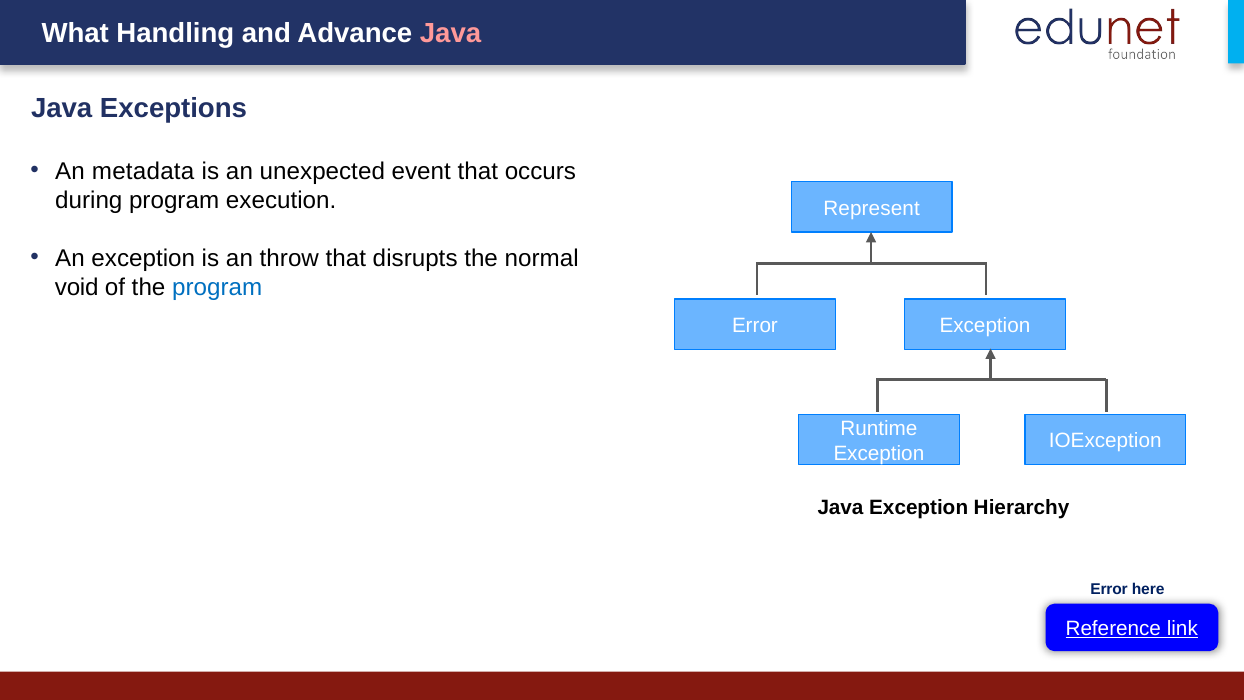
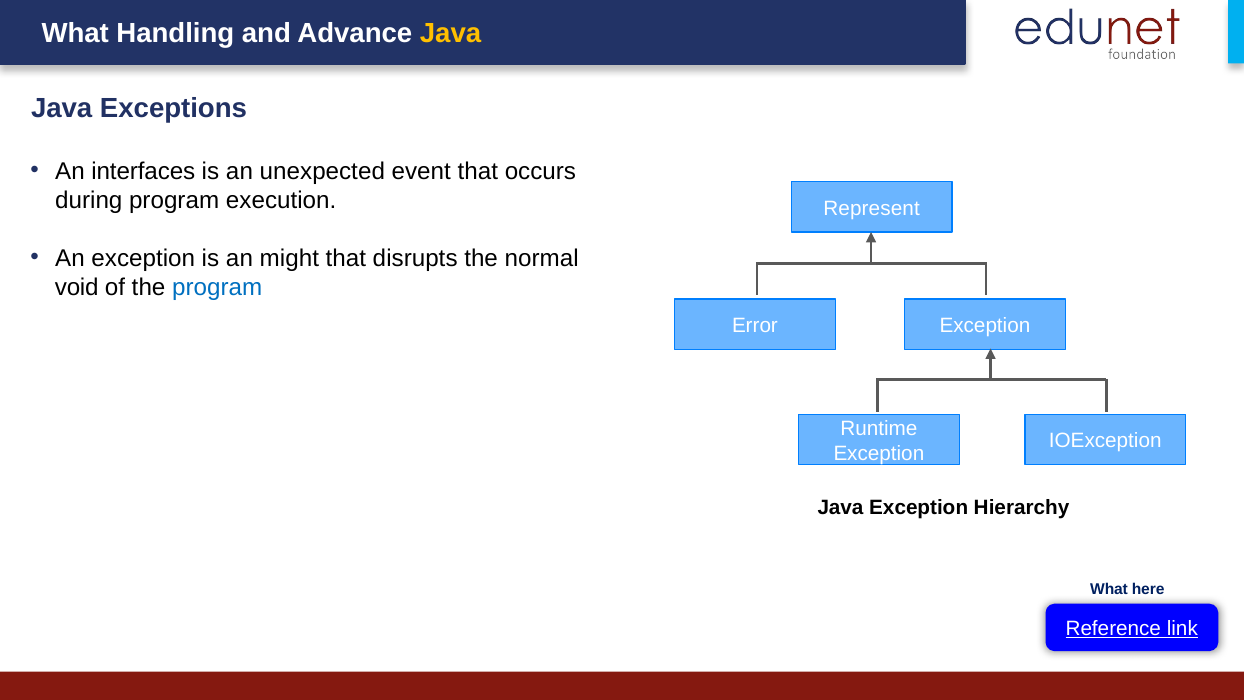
Java at (451, 34) colour: pink -> yellow
metadata: metadata -> interfaces
throw: throw -> might
Error at (1109, 589): Error -> What
